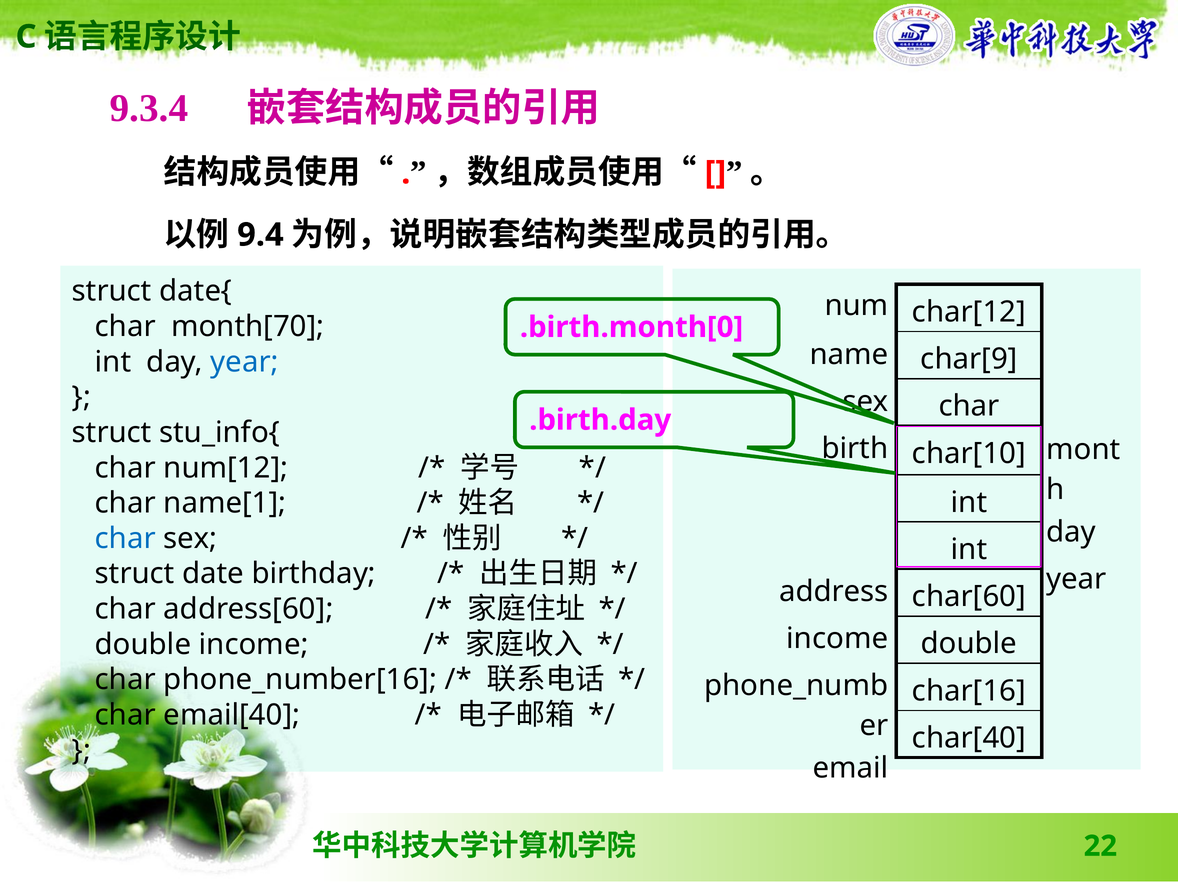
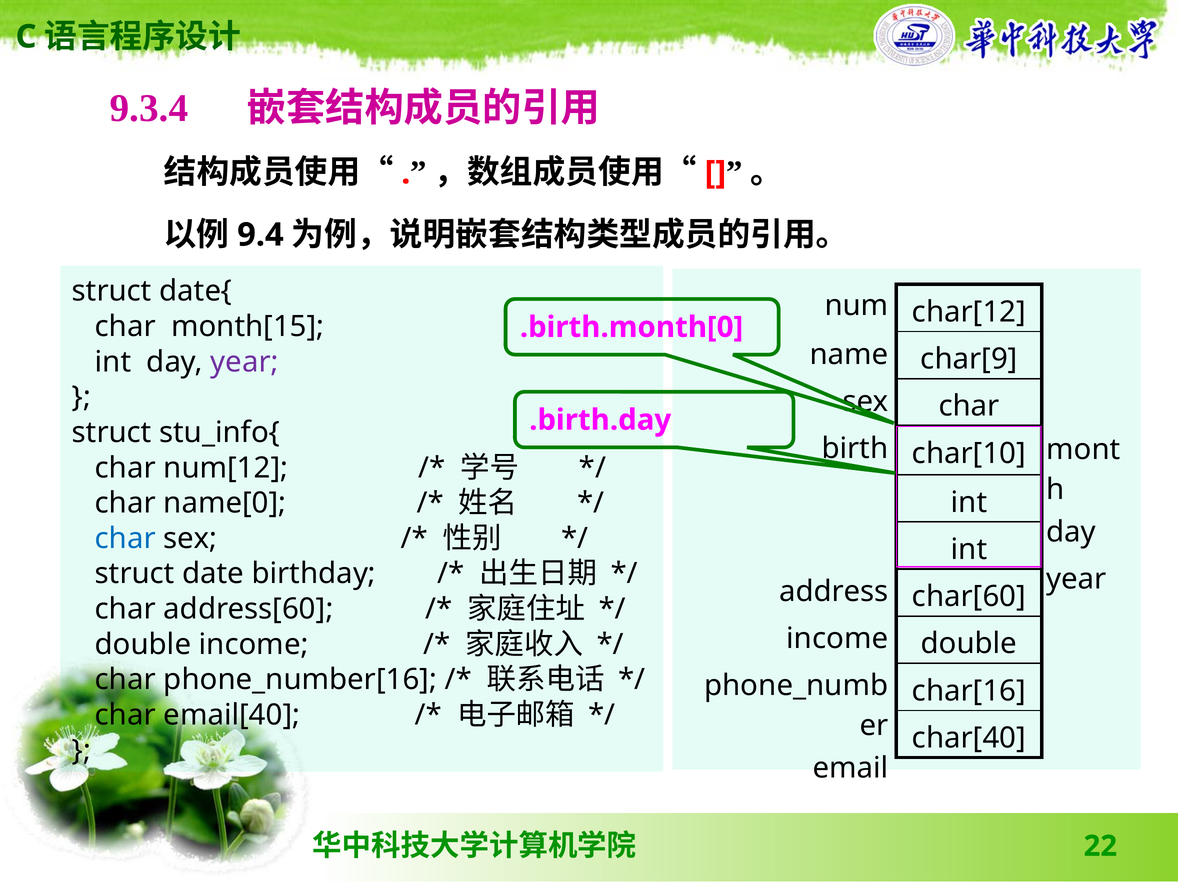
month[70: month[70 -> month[15
year at (245, 362) colour: blue -> purple
name[1: name[1 -> name[0
